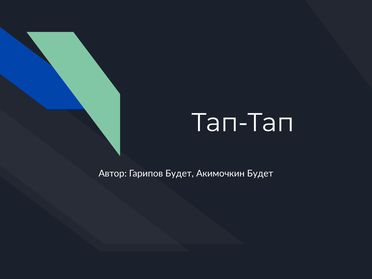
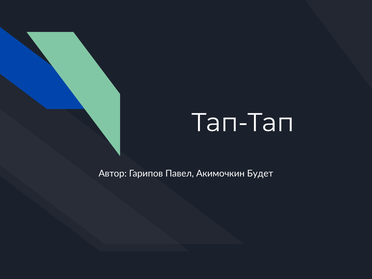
Гарипов Будет: Будет -> Павел
